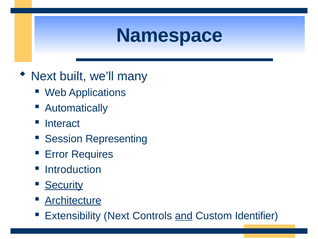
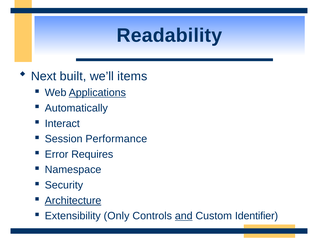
Namespace: Namespace -> Readability
many: many -> items
Applications underline: none -> present
Representing: Representing -> Performance
Introduction: Introduction -> Namespace
Security underline: present -> none
Extensibility Next: Next -> Only
